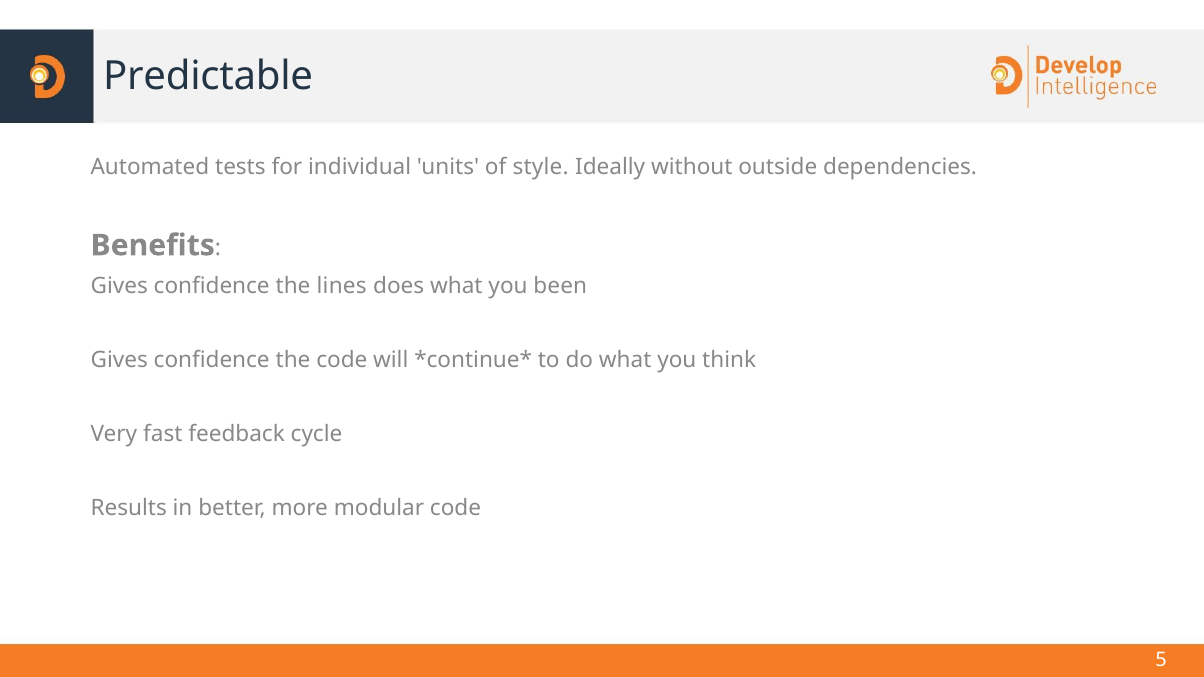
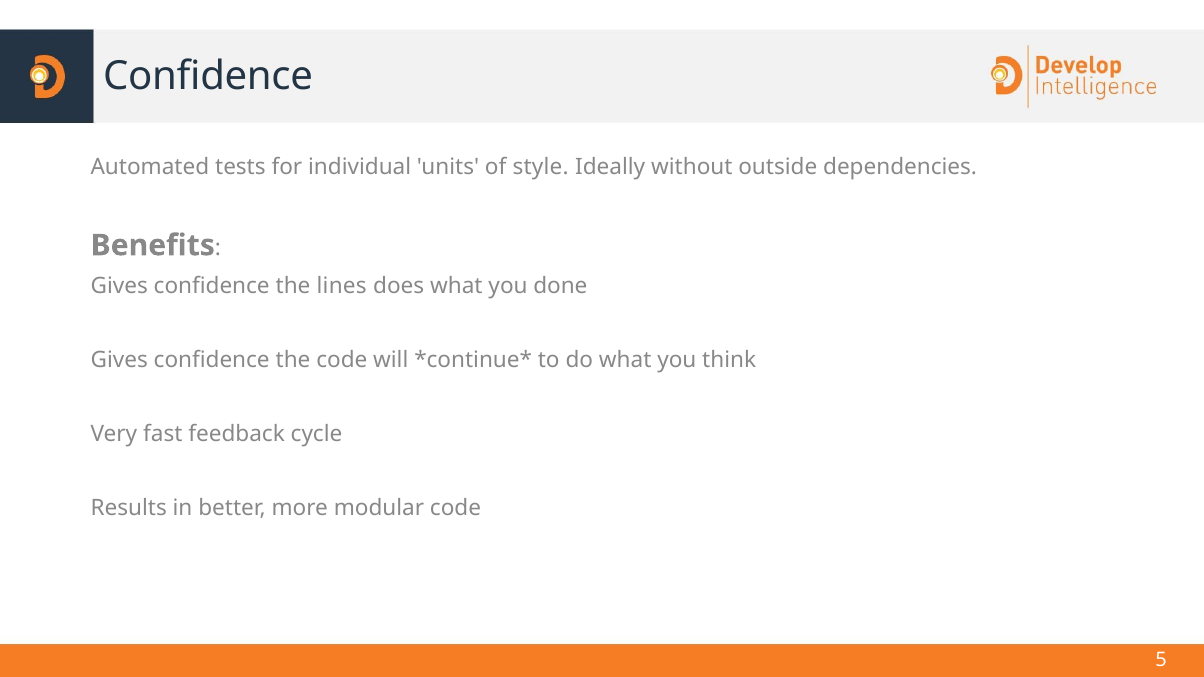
Predictable at (208, 77): Predictable -> Confidence
been: been -> done
